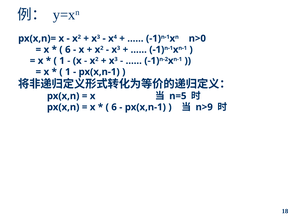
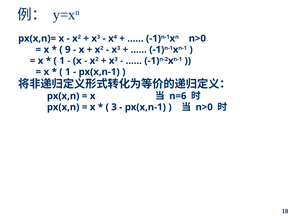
6 at (68, 50): 6 -> 9
n=5: n=5 -> n=6
6 at (114, 107): 6 -> 3
n>9 at (204, 107): n>9 -> n>0
